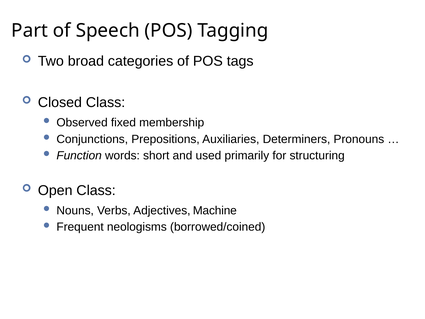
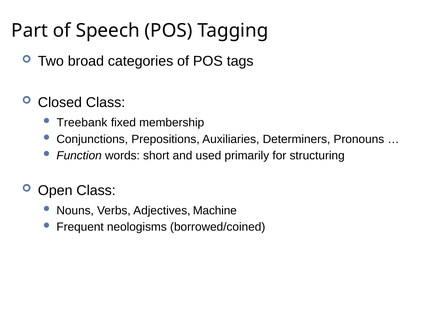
Observed: Observed -> Treebank
